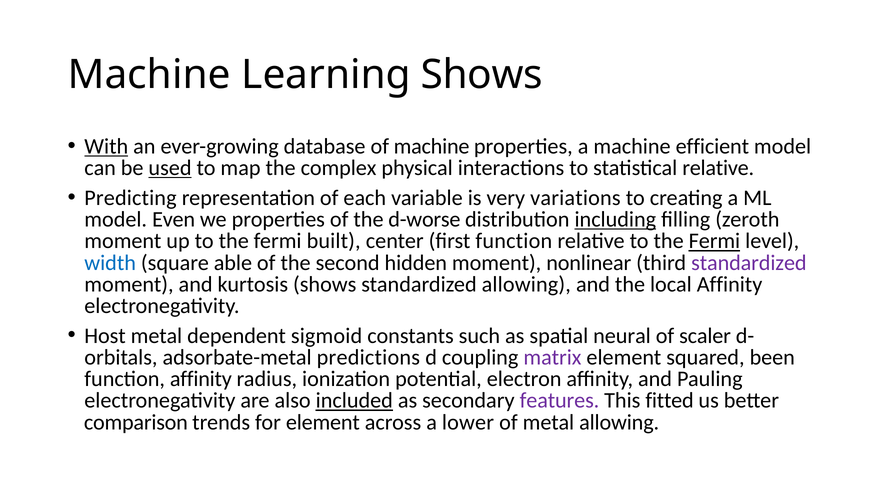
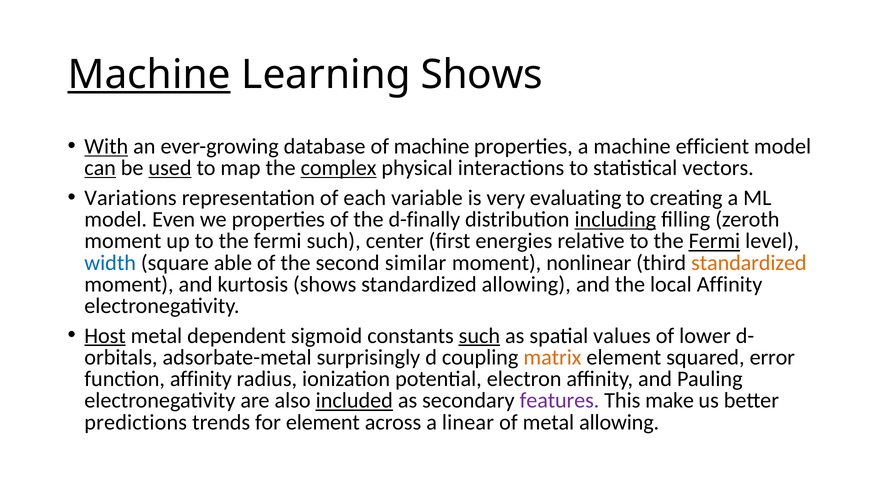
Machine at (149, 75) underline: none -> present
can underline: none -> present
complex underline: none -> present
statistical relative: relative -> vectors
Predicting: Predicting -> Variations
variations: variations -> evaluating
d-worse: d-worse -> d-finally
fermi built: built -> such
first function: function -> energies
hidden: hidden -> similar
standardized at (749, 262) colour: purple -> orange
Host underline: none -> present
such at (479, 335) underline: none -> present
neural: neural -> values
scaler: scaler -> lower
predictions: predictions -> surprisingly
matrix colour: purple -> orange
been: been -> error
fitted: fitted -> make
comparison: comparison -> predictions
lower: lower -> linear
